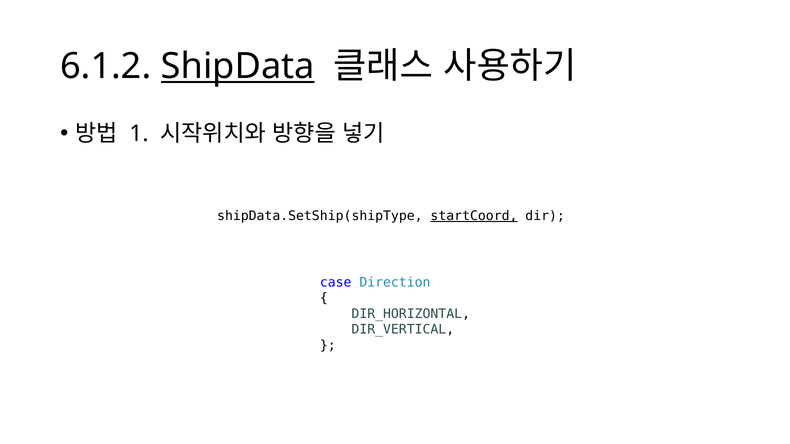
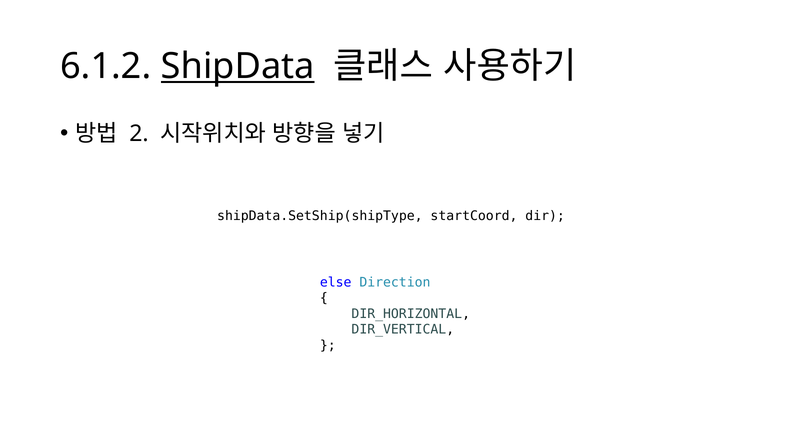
1: 1 -> 2
startCoord underline: present -> none
case: case -> else
